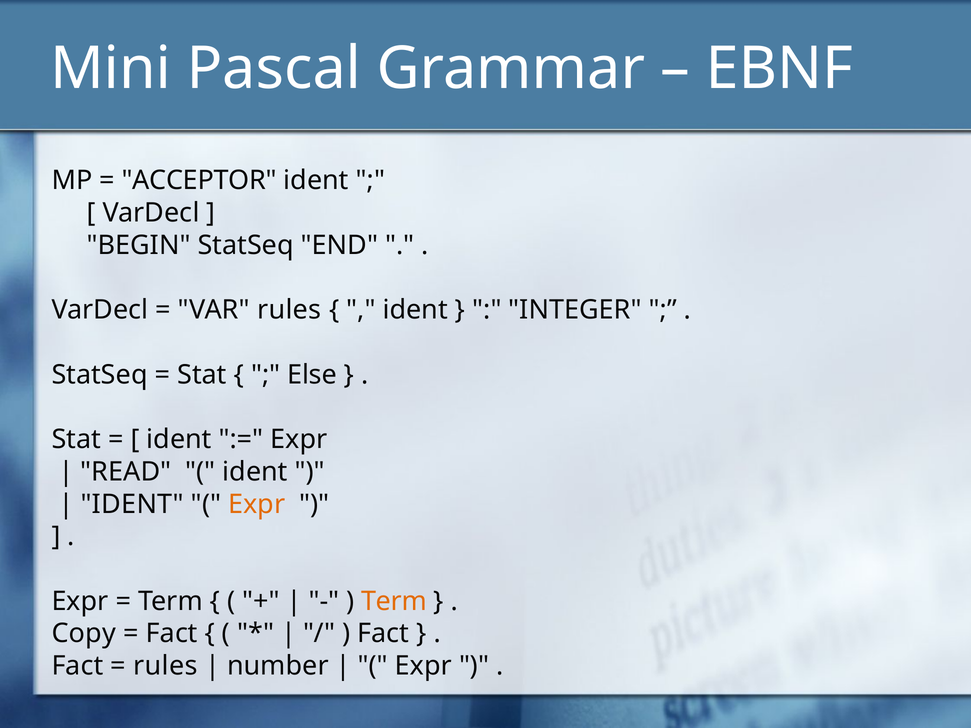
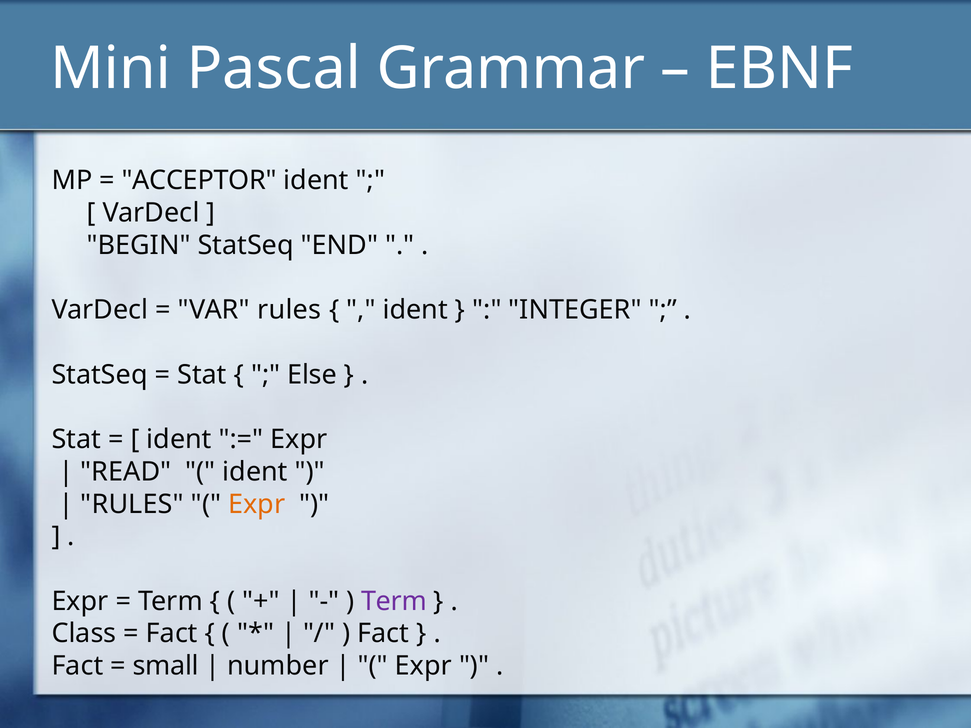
IDENT at (132, 504): IDENT -> RULES
Term at (394, 601) colour: orange -> purple
Copy: Copy -> Class
rules at (165, 666): rules -> small
